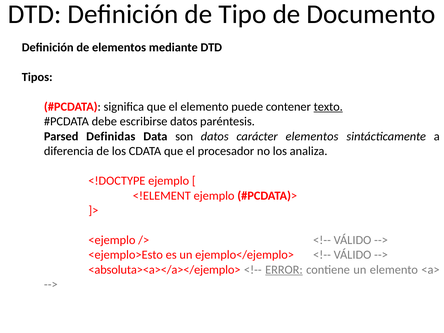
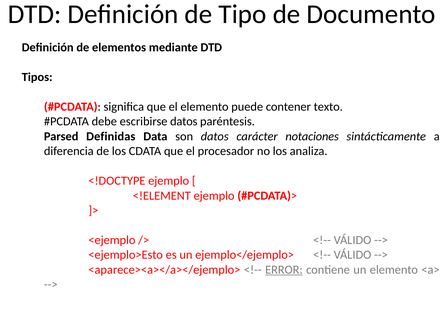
texto underline: present -> none
carácter elementos: elementos -> notaciones
<absoluta><a></a></ejemplo>: <absoluta><a></a></ejemplo> -> <aparece><a></a></ejemplo>
